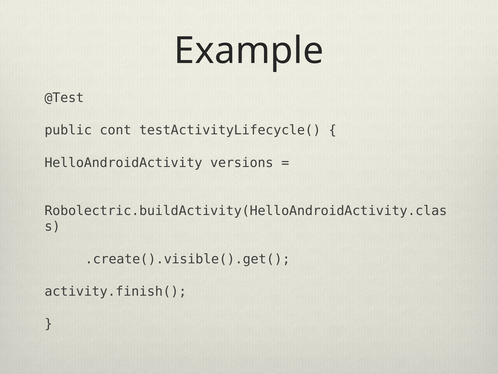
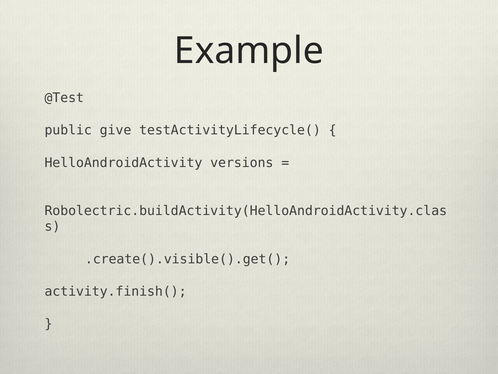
cont: cont -> give
